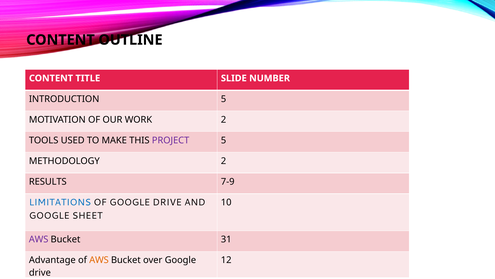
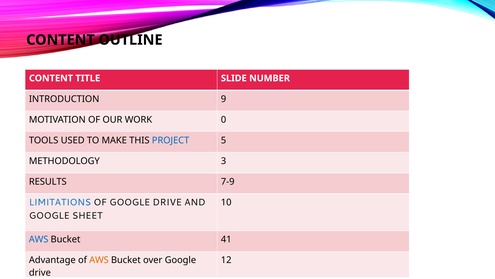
INTRODUCTION 5: 5 -> 9
WORK 2: 2 -> 0
PROJECT colour: purple -> blue
METHODOLOGY 2: 2 -> 3
AWS at (39, 239) colour: purple -> blue
31: 31 -> 41
